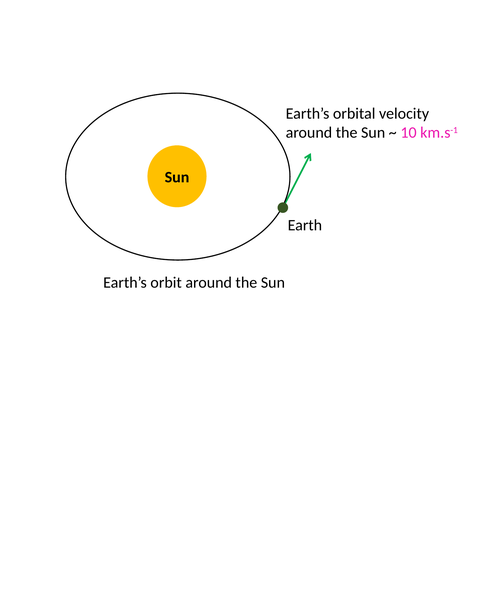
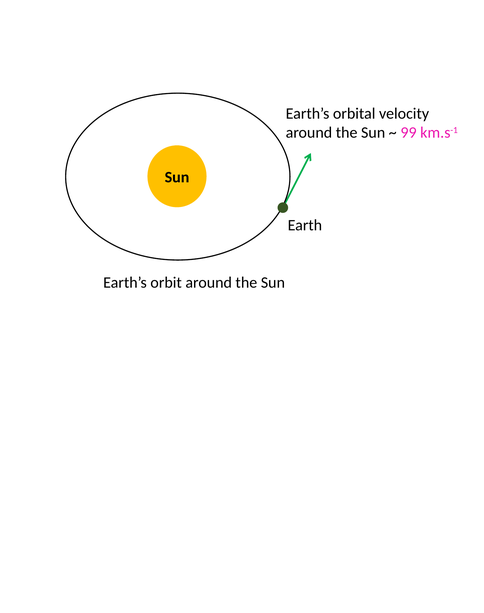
10: 10 -> 99
